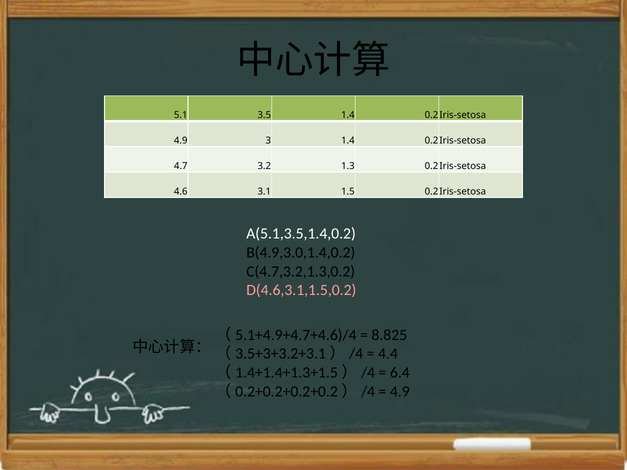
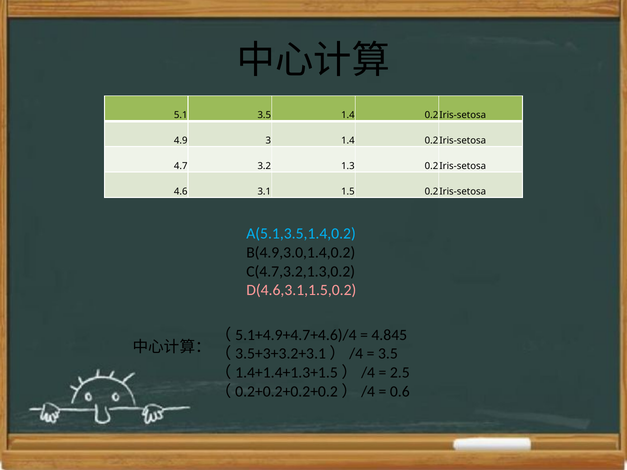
A(5.1,3.5,1.4,0.2 colour: white -> light blue
8.825: 8.825 -> 4.845
4.4 at (388, 354): 4.4 -> 3.5
6.4: 6.4 -> 2.5
4.9 at (400, 392): 4.9 -> 0.6
